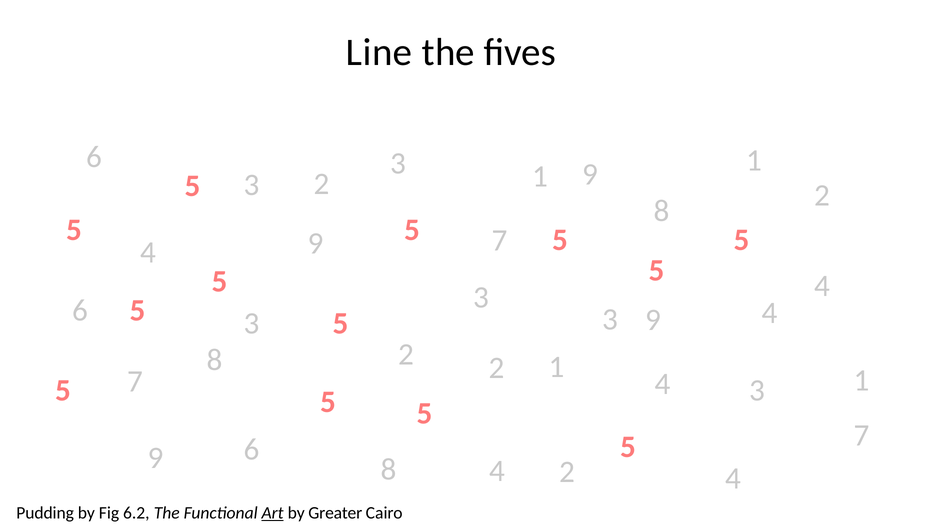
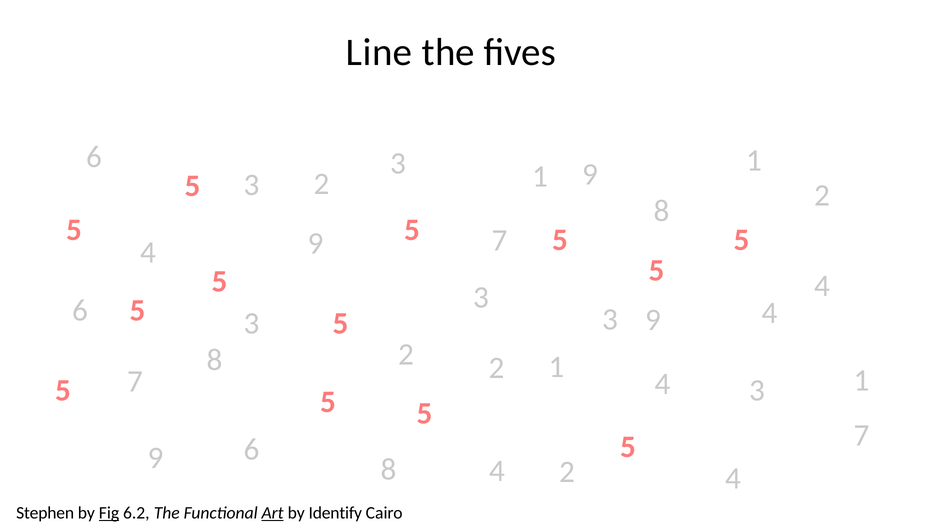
Pudding: Pudding -> Stephen
Fig underline: none -> present
Greater: Greater -> Identify
